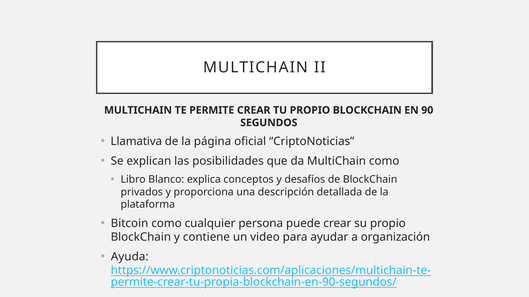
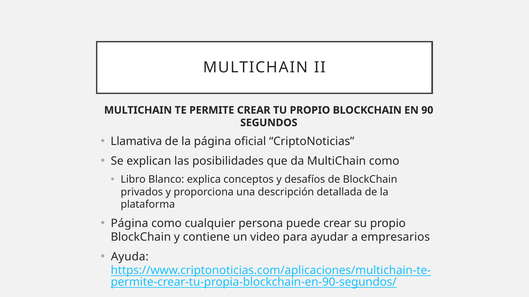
Bitcoin at (129, 224): Bitcoin -> Página
organización: organización -> empresarios
